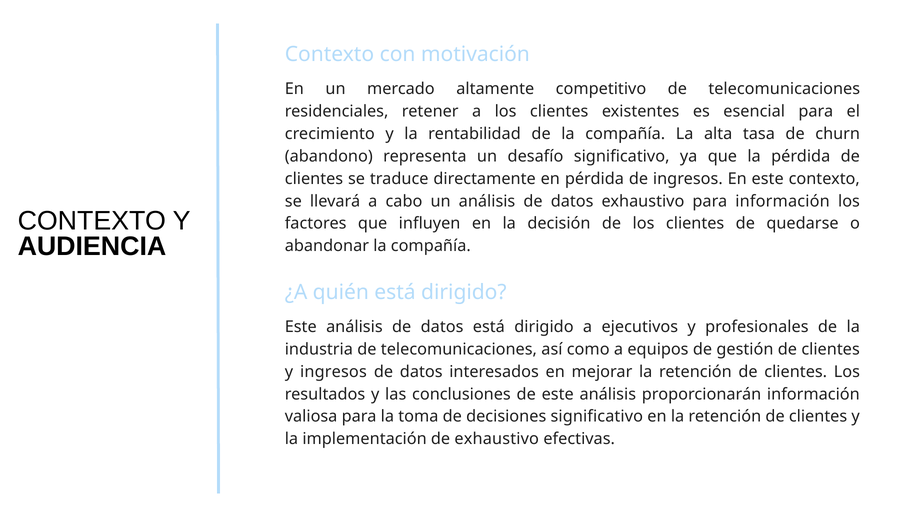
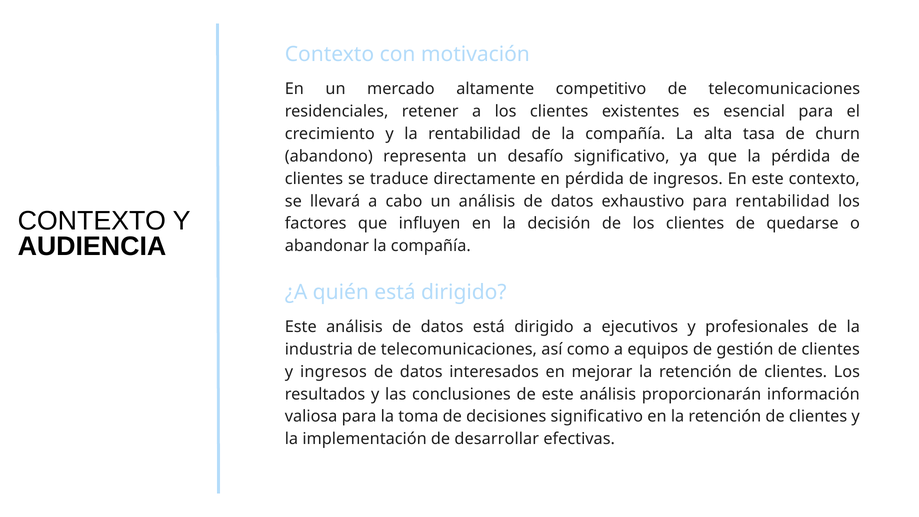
para información: información -> rentabilidad
de exhaustivo: exhaustivo -> desarrollar
